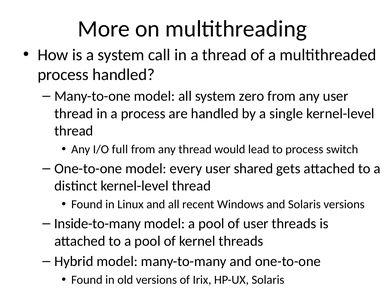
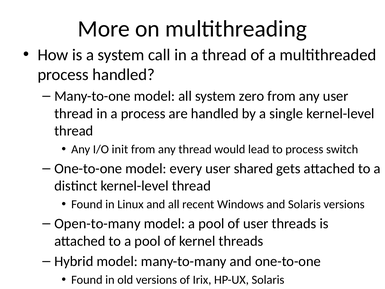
full: full -> init
Inside-to-many: Inside-to-many -> Open-to-many
